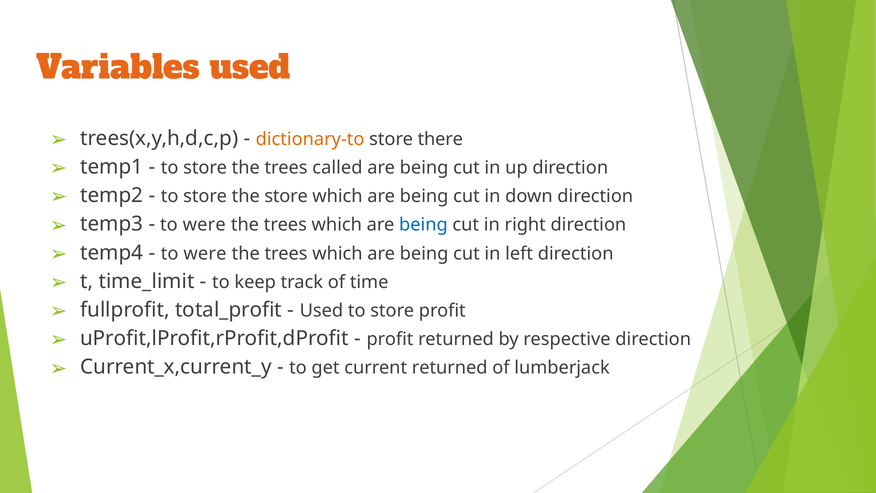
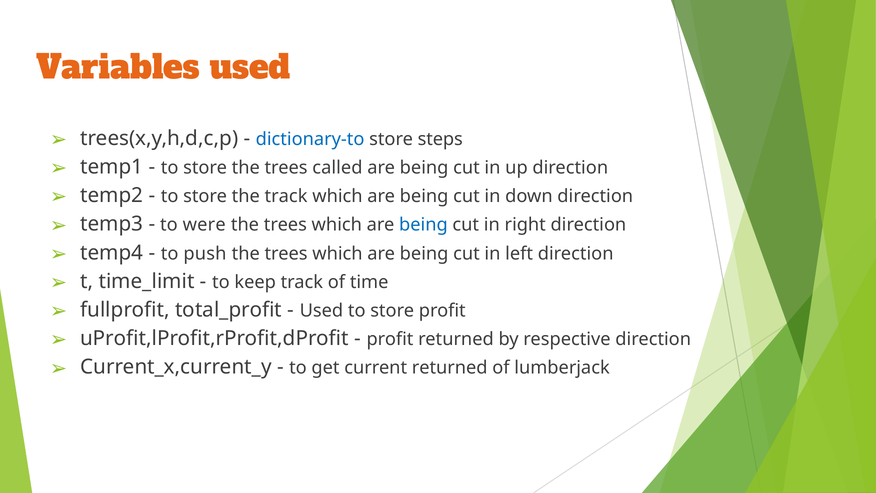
dictionary-to colour: orange -> blue
there: there -> steps
the store: store -> track
were at (205, 253): were -> push
